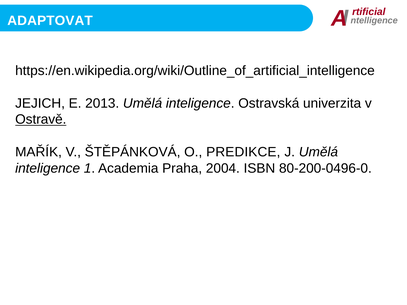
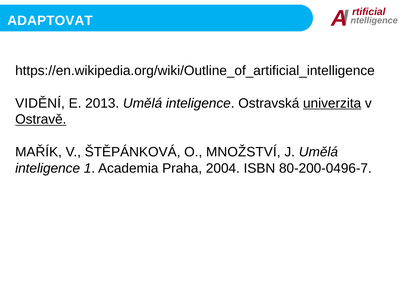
JEJICH: JEJICH -> VIDĚNÍ
univerzita underline: none -> present
PREDIKCE: PREDIKCE -> MNOŽSTVÍ
80-200-0496-0: 80-200-0496-0 -> 80-200-0496-7
